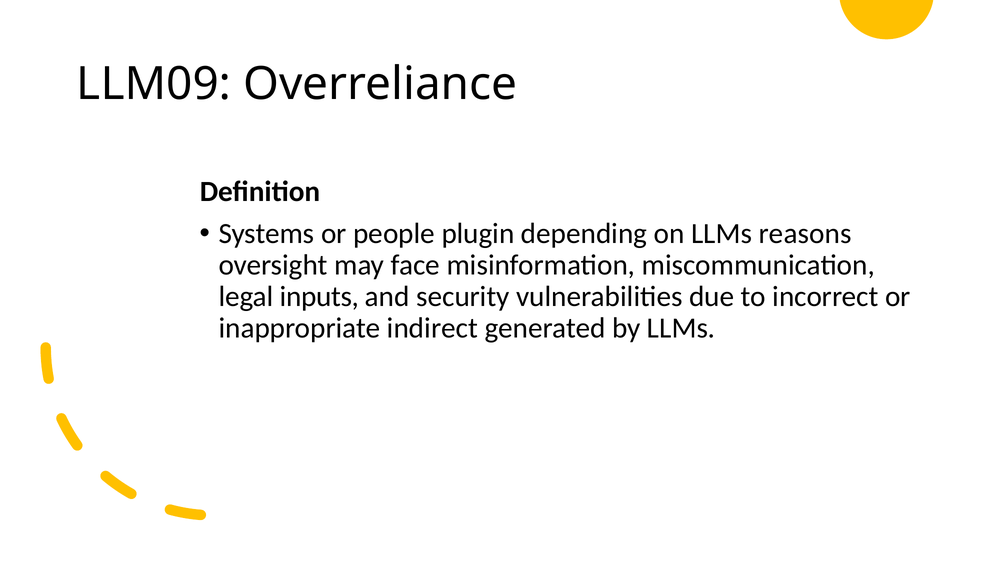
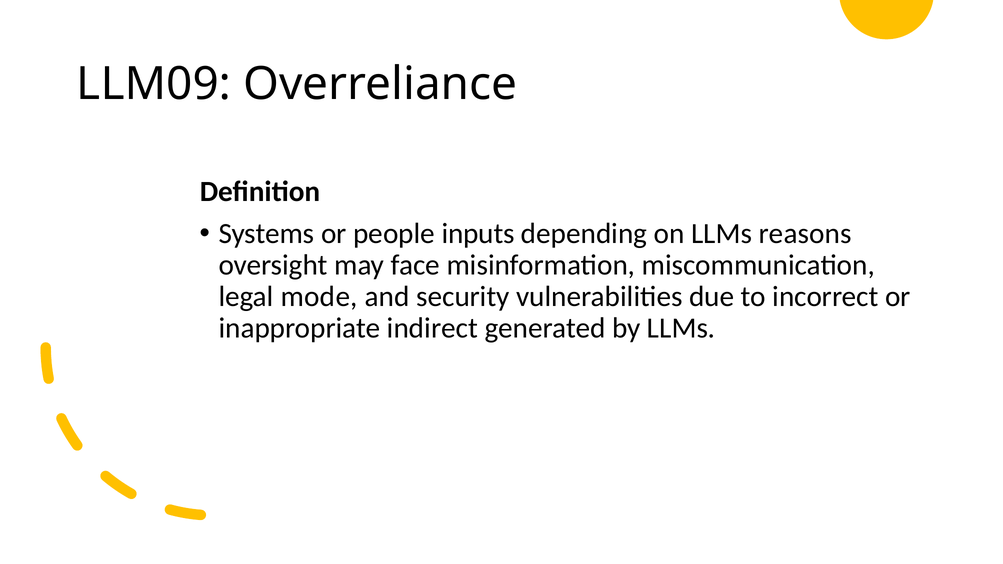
plugin: plugin -> inputs
inputs: inputs -> mode
